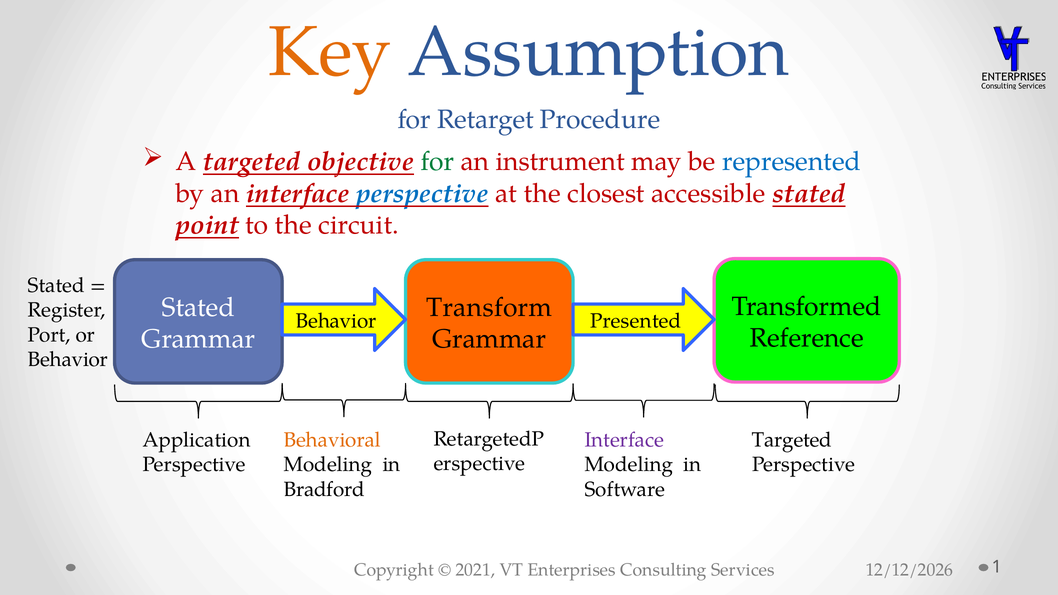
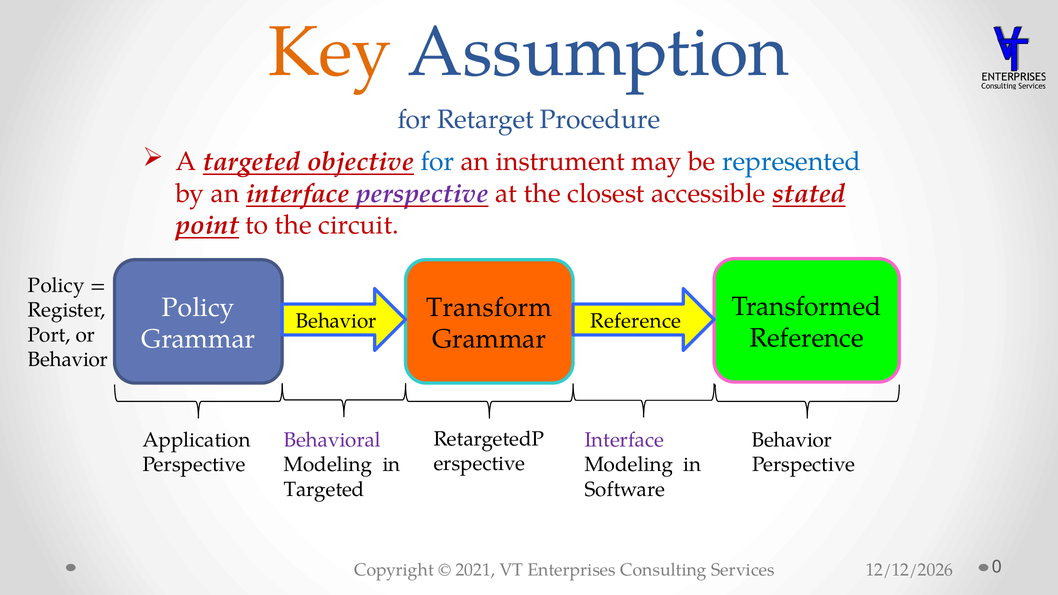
for at (437, 162) colour: green -> blue
perspective at (422, 193) colour: blue -> purple
Stated at (56, 285): Stated -> Policy
Stated at (198, 307): Stated -> Policy
Behavior Presented: Presented -> Reference
Behavioral colour: orange -> purple
Targeted at (792, 440): Targeted -> Behavior
Bradford at (324, 489): Bradford -> Targeted
1: 1 -> 0
